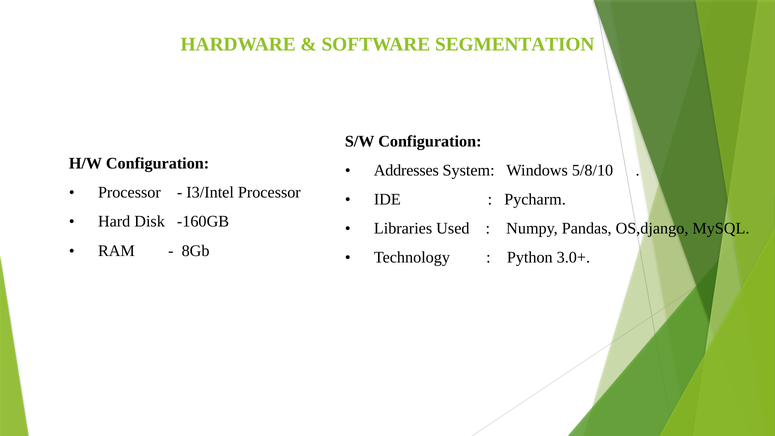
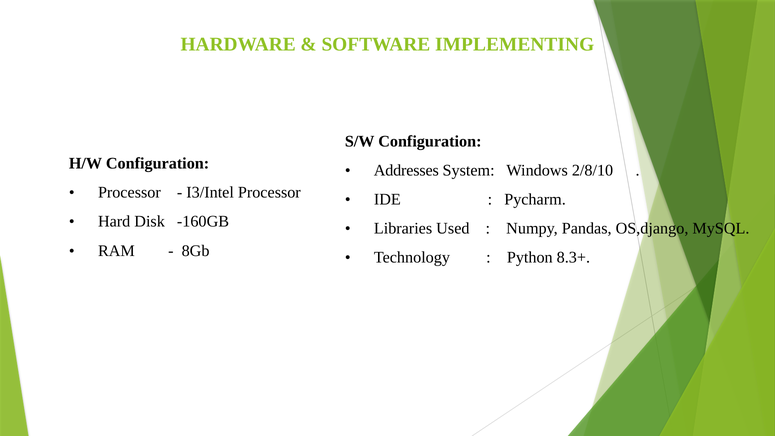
SEGMENTATION: SEGMENTATION -> IMPLEMENTING
5/8/10: 5/8/10 -> 2/8/10
3.0+: 3.0+ -> 8.3+
